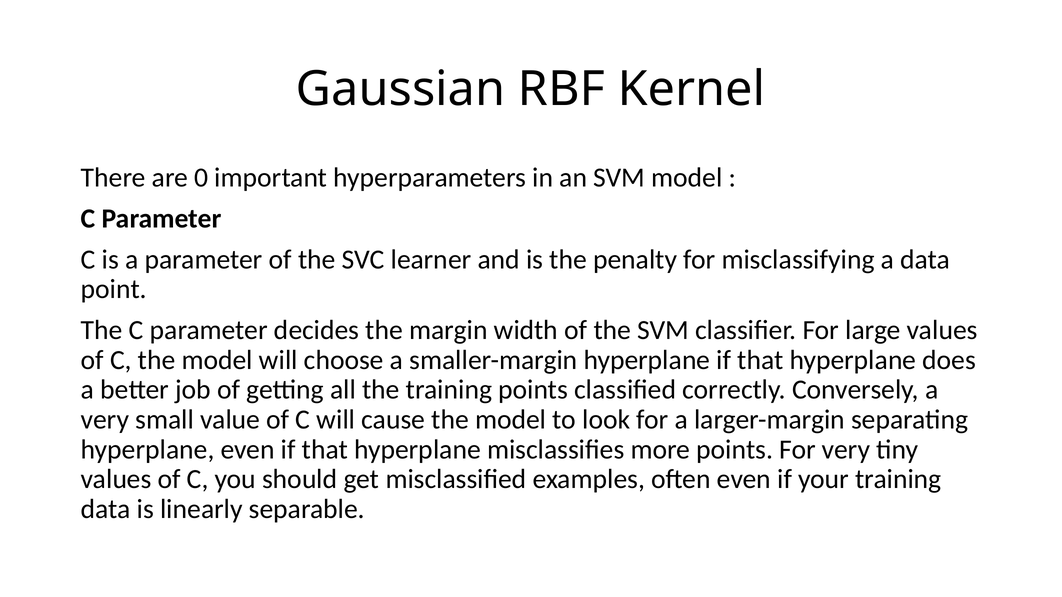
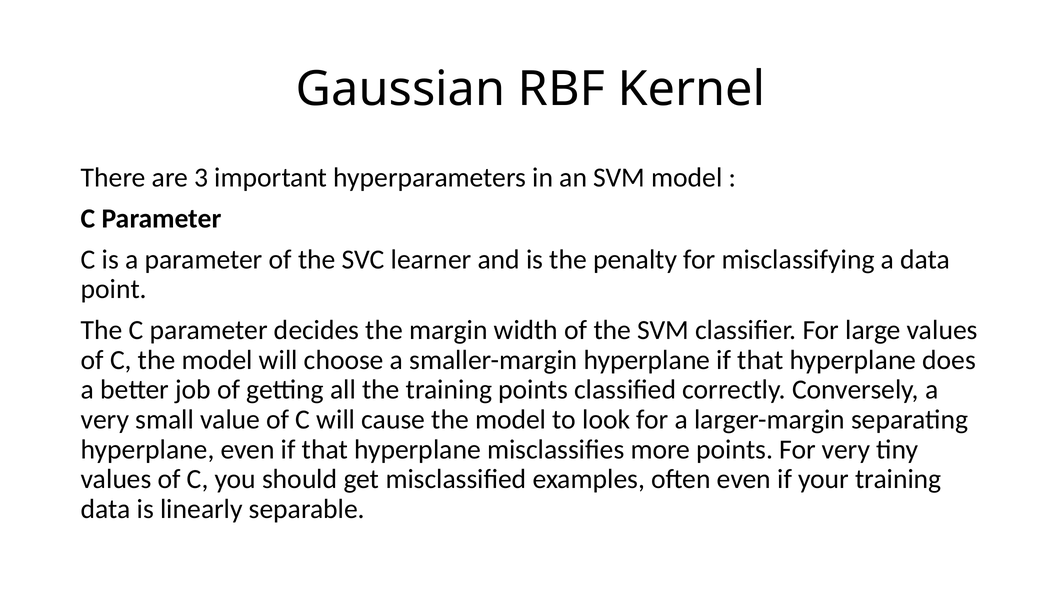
0: 0 -> 3
